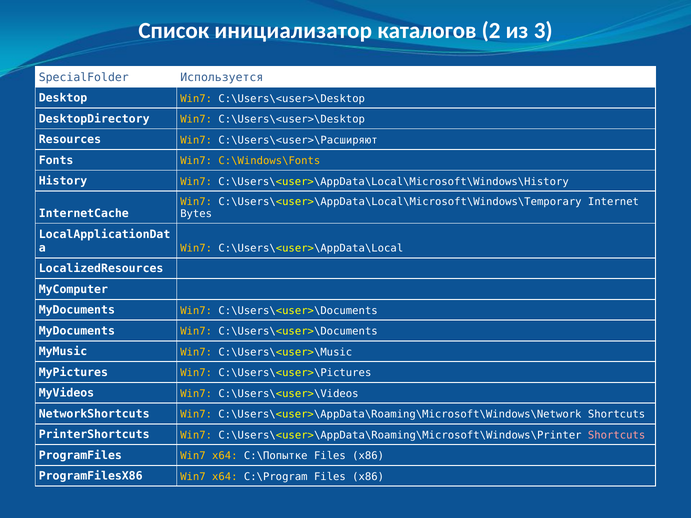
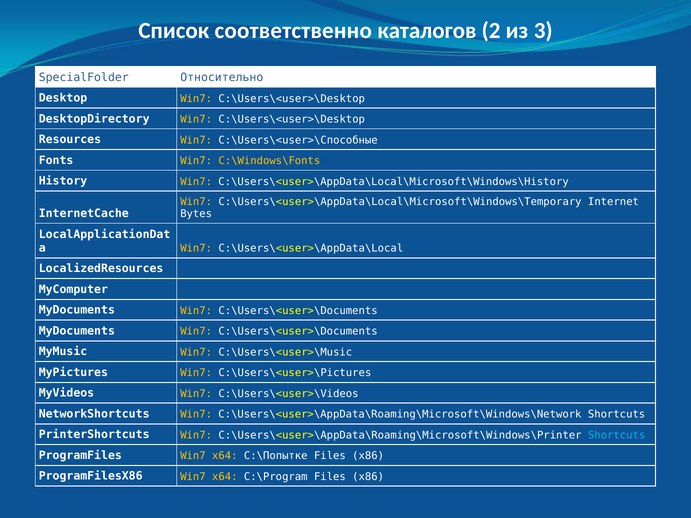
инициализатор: инициализатор -> соответственно
Используется: Используется -> Относительно
C:\Users\<user>\Расширяют: C:\Users\<user>\Расширяют -> C:\Users\<user>\Способные
Shortcuts at (617, 435) colour: pink -> light blue
